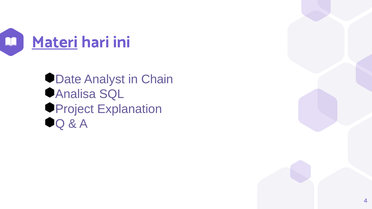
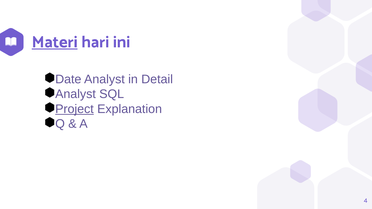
Chain: Chain -> Detail
Analisa at (76, 94): Analisa -> Analyst
Project underline: none -> present
